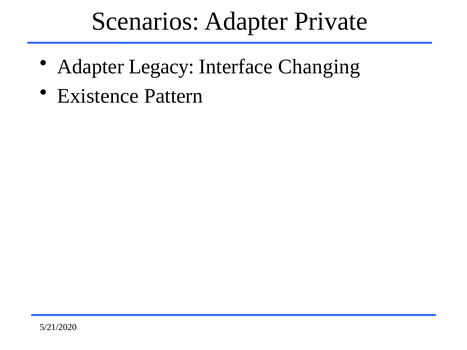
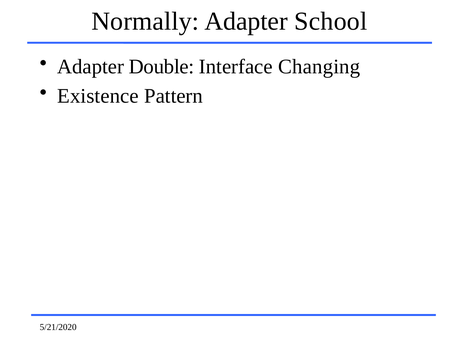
Scenarios: Scenarios -> Normally
Private: Private -> School
Legacy: Legacy -> Double
